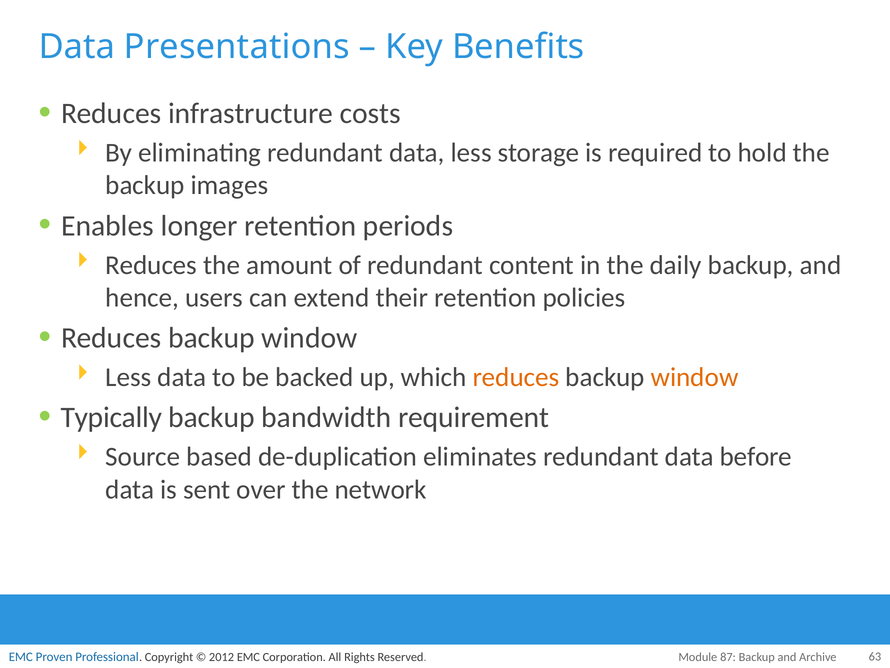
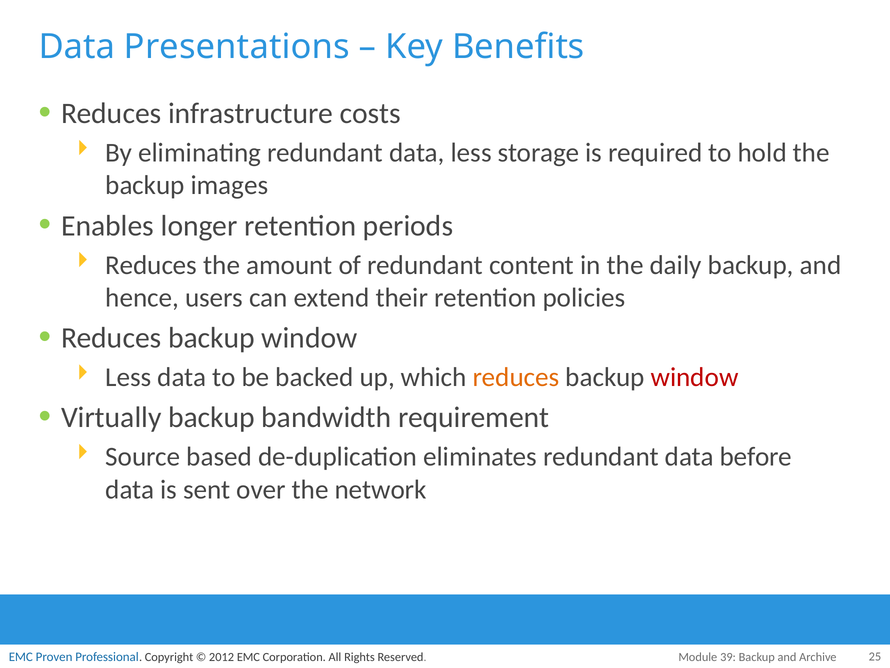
window at (695, 377) colour: orange -> red
Typically: Typically -> Virtually
87: 87 -> 39
63: 63 -> 25
